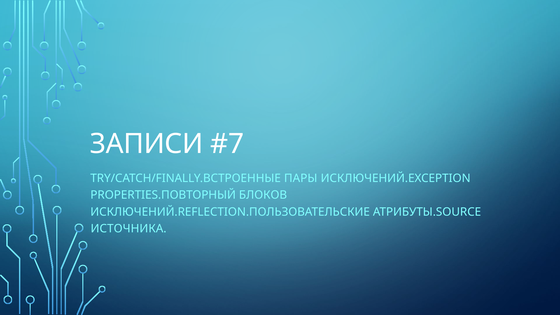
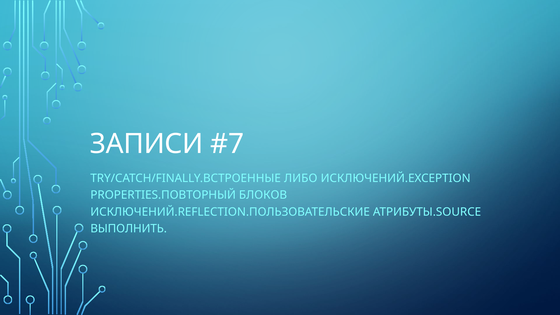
ПАРЫ: ПАРЫ -> ЛИБО
ИСТОЧНИКА: ИСТОЧНИКА -> ВЫПОЛНИТЬ
